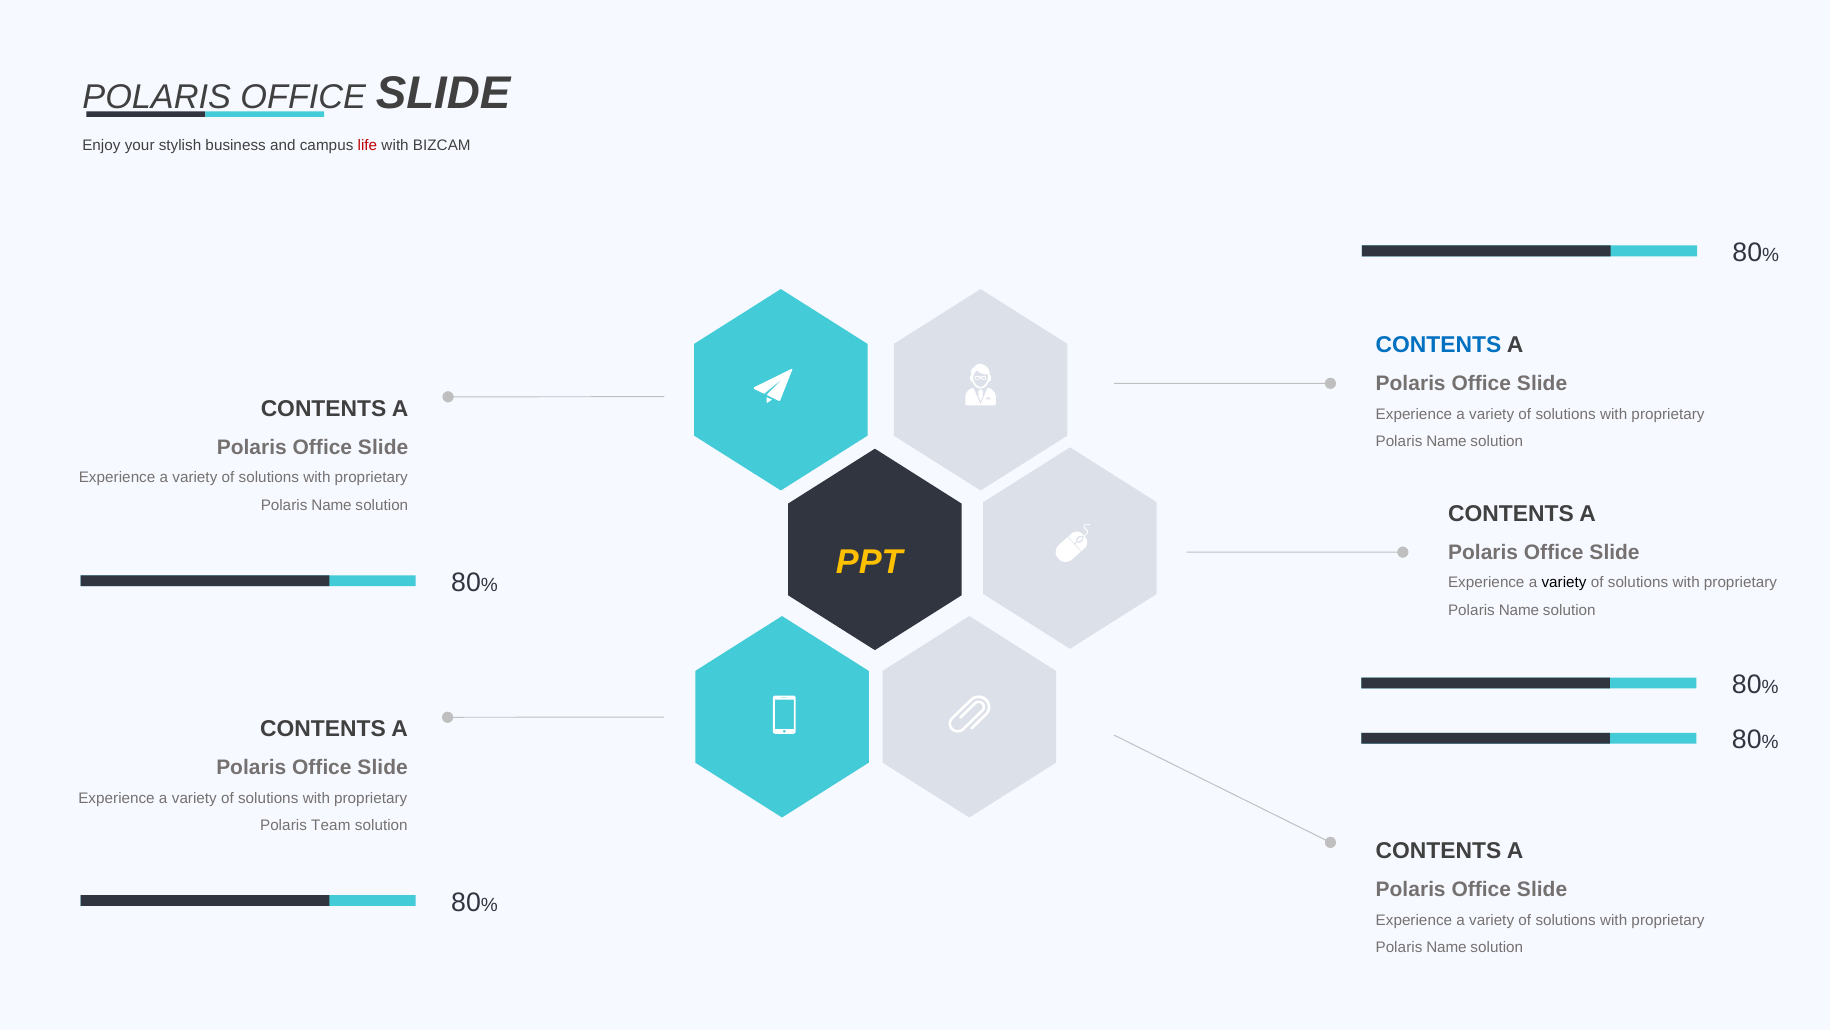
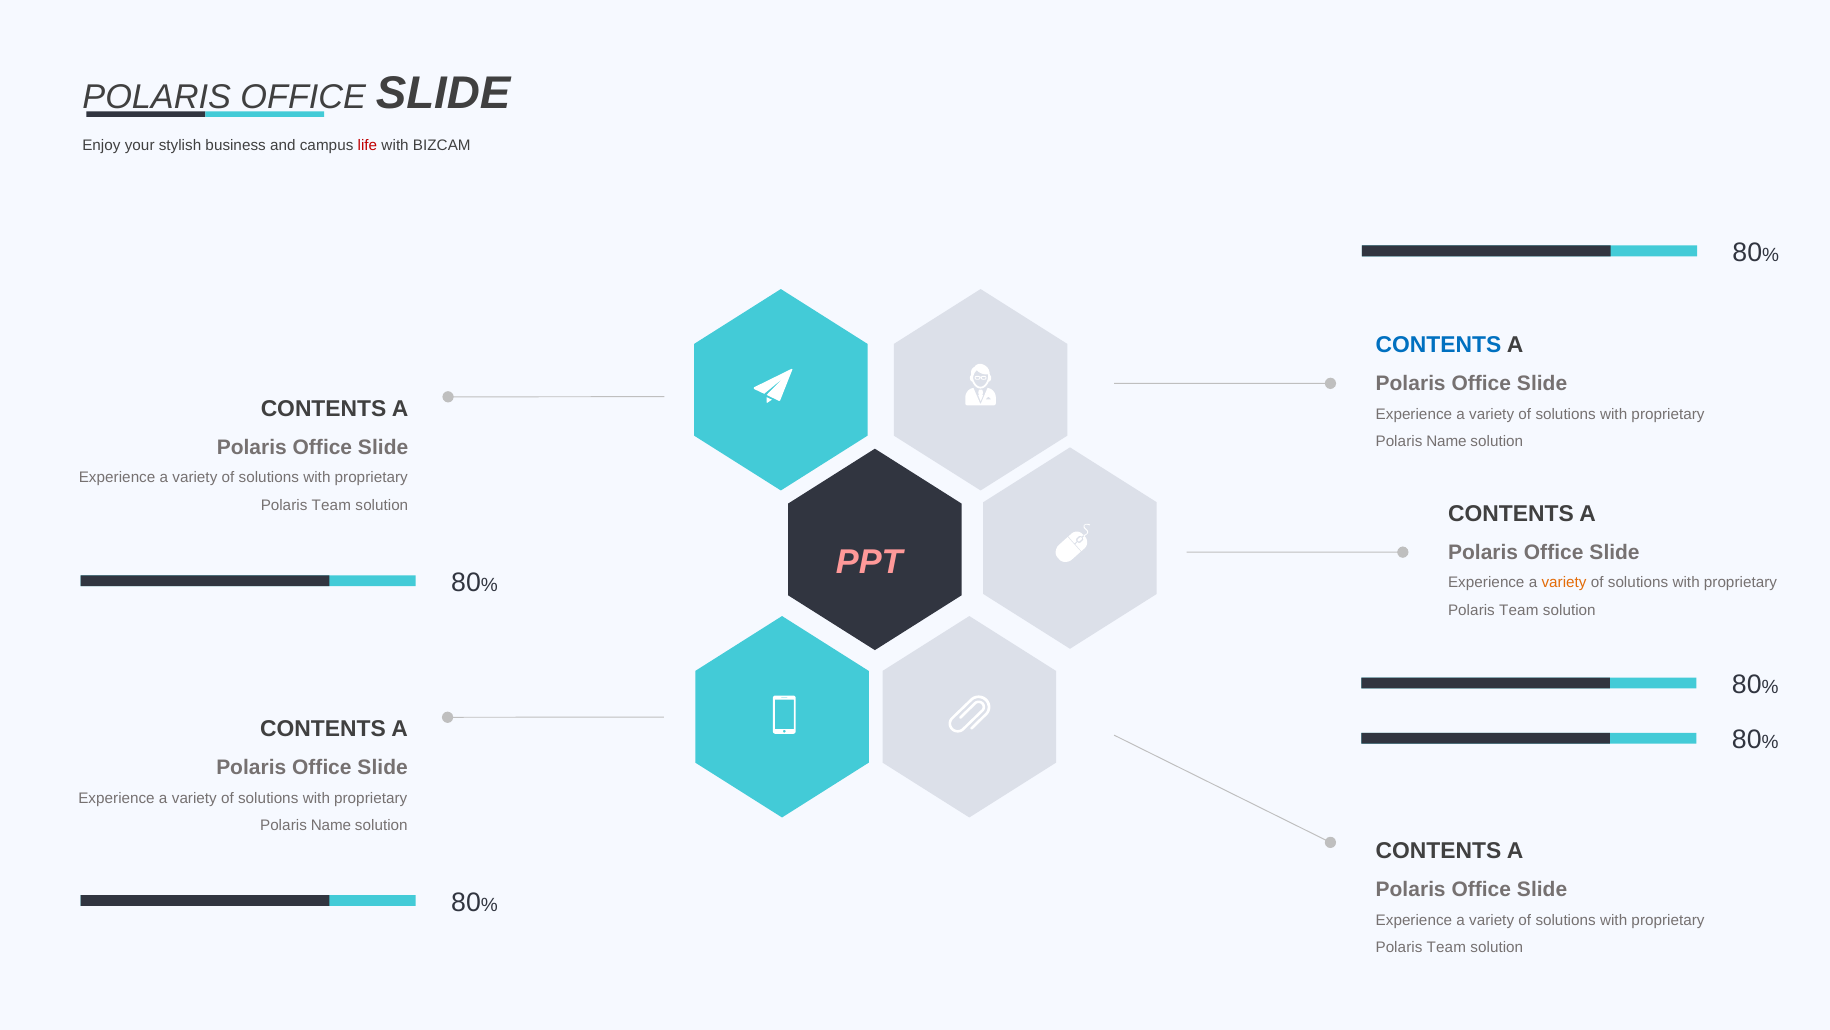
Name at (332, 505): Name -> Team
PPT colour: yellow -> pink
variety at (1564, 582) colour: black -> orange
Name at (1519, 610): Name -> Team
Team at (331, 825): Team -> Name
Name at (1446, 947): Name -> Team
